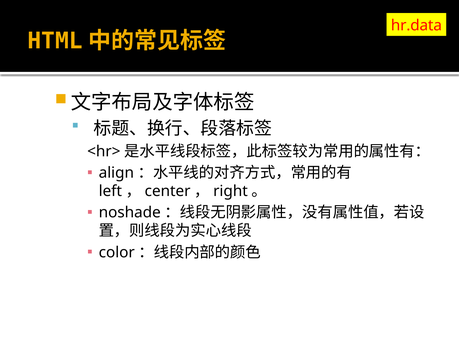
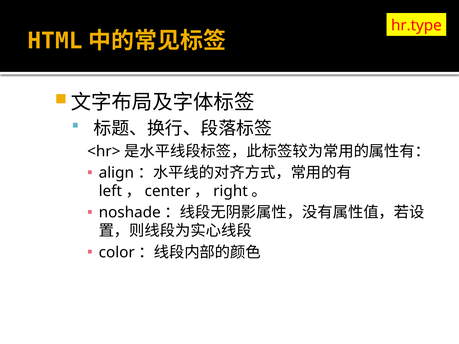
hr.data: hr.data -> hr.type
